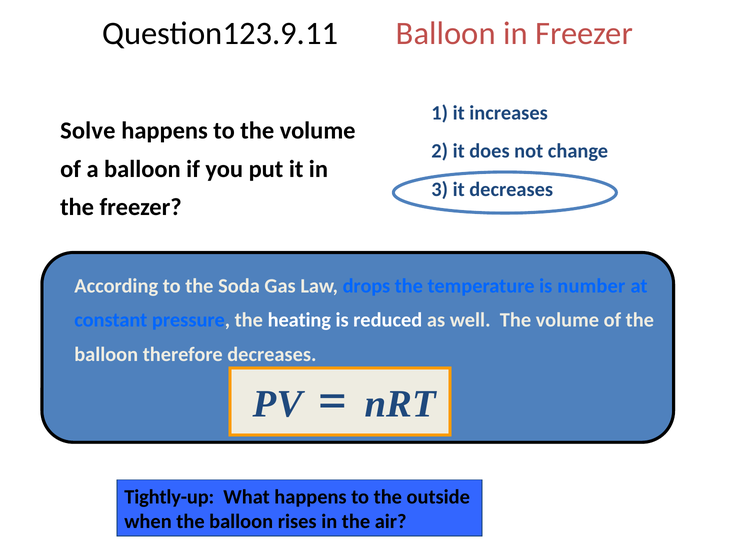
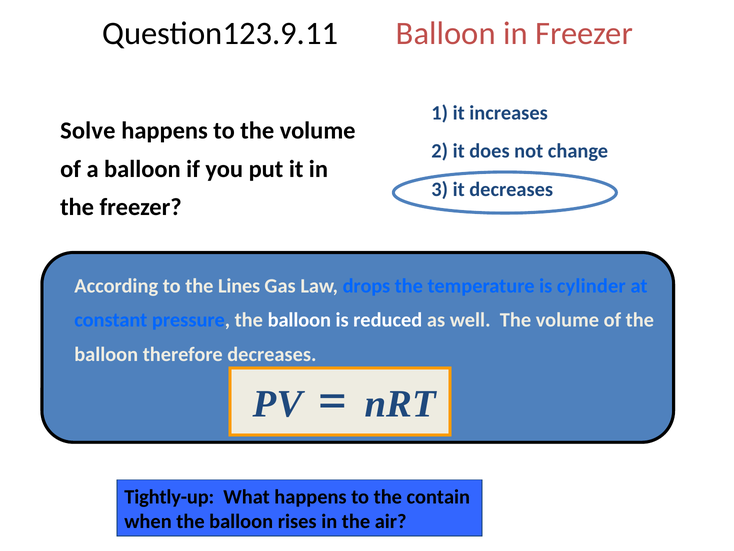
the Soda: Soda -> Lines
number: number -> cylinder
pressure the heating: heating -> balloon
outside: outside -> contain
